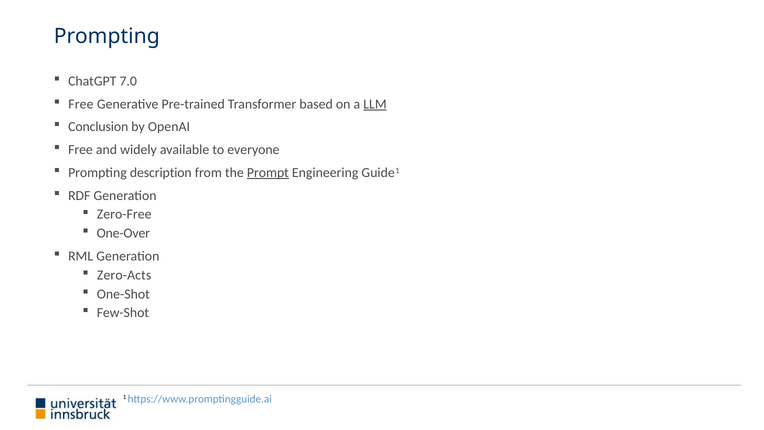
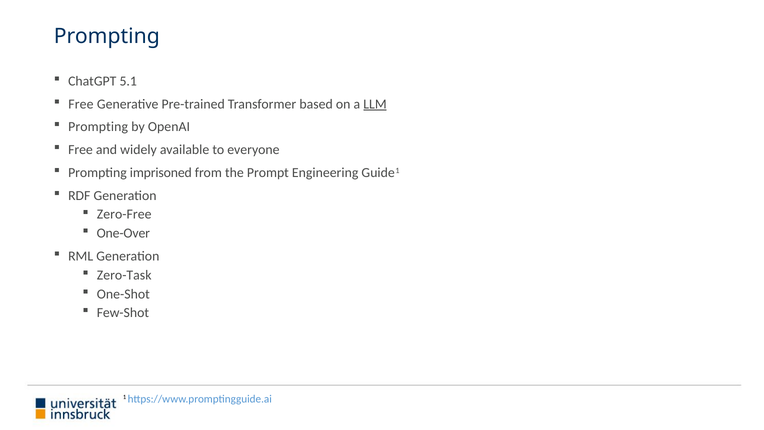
7.0: 7.0 -> 5.1
Conclusion at (98, 127): Conclusion -> Prompting
description: description -> imprisoned
Prompt underline: present -> none
Zero-Acts: Zero-Acts -> Zero-Task
